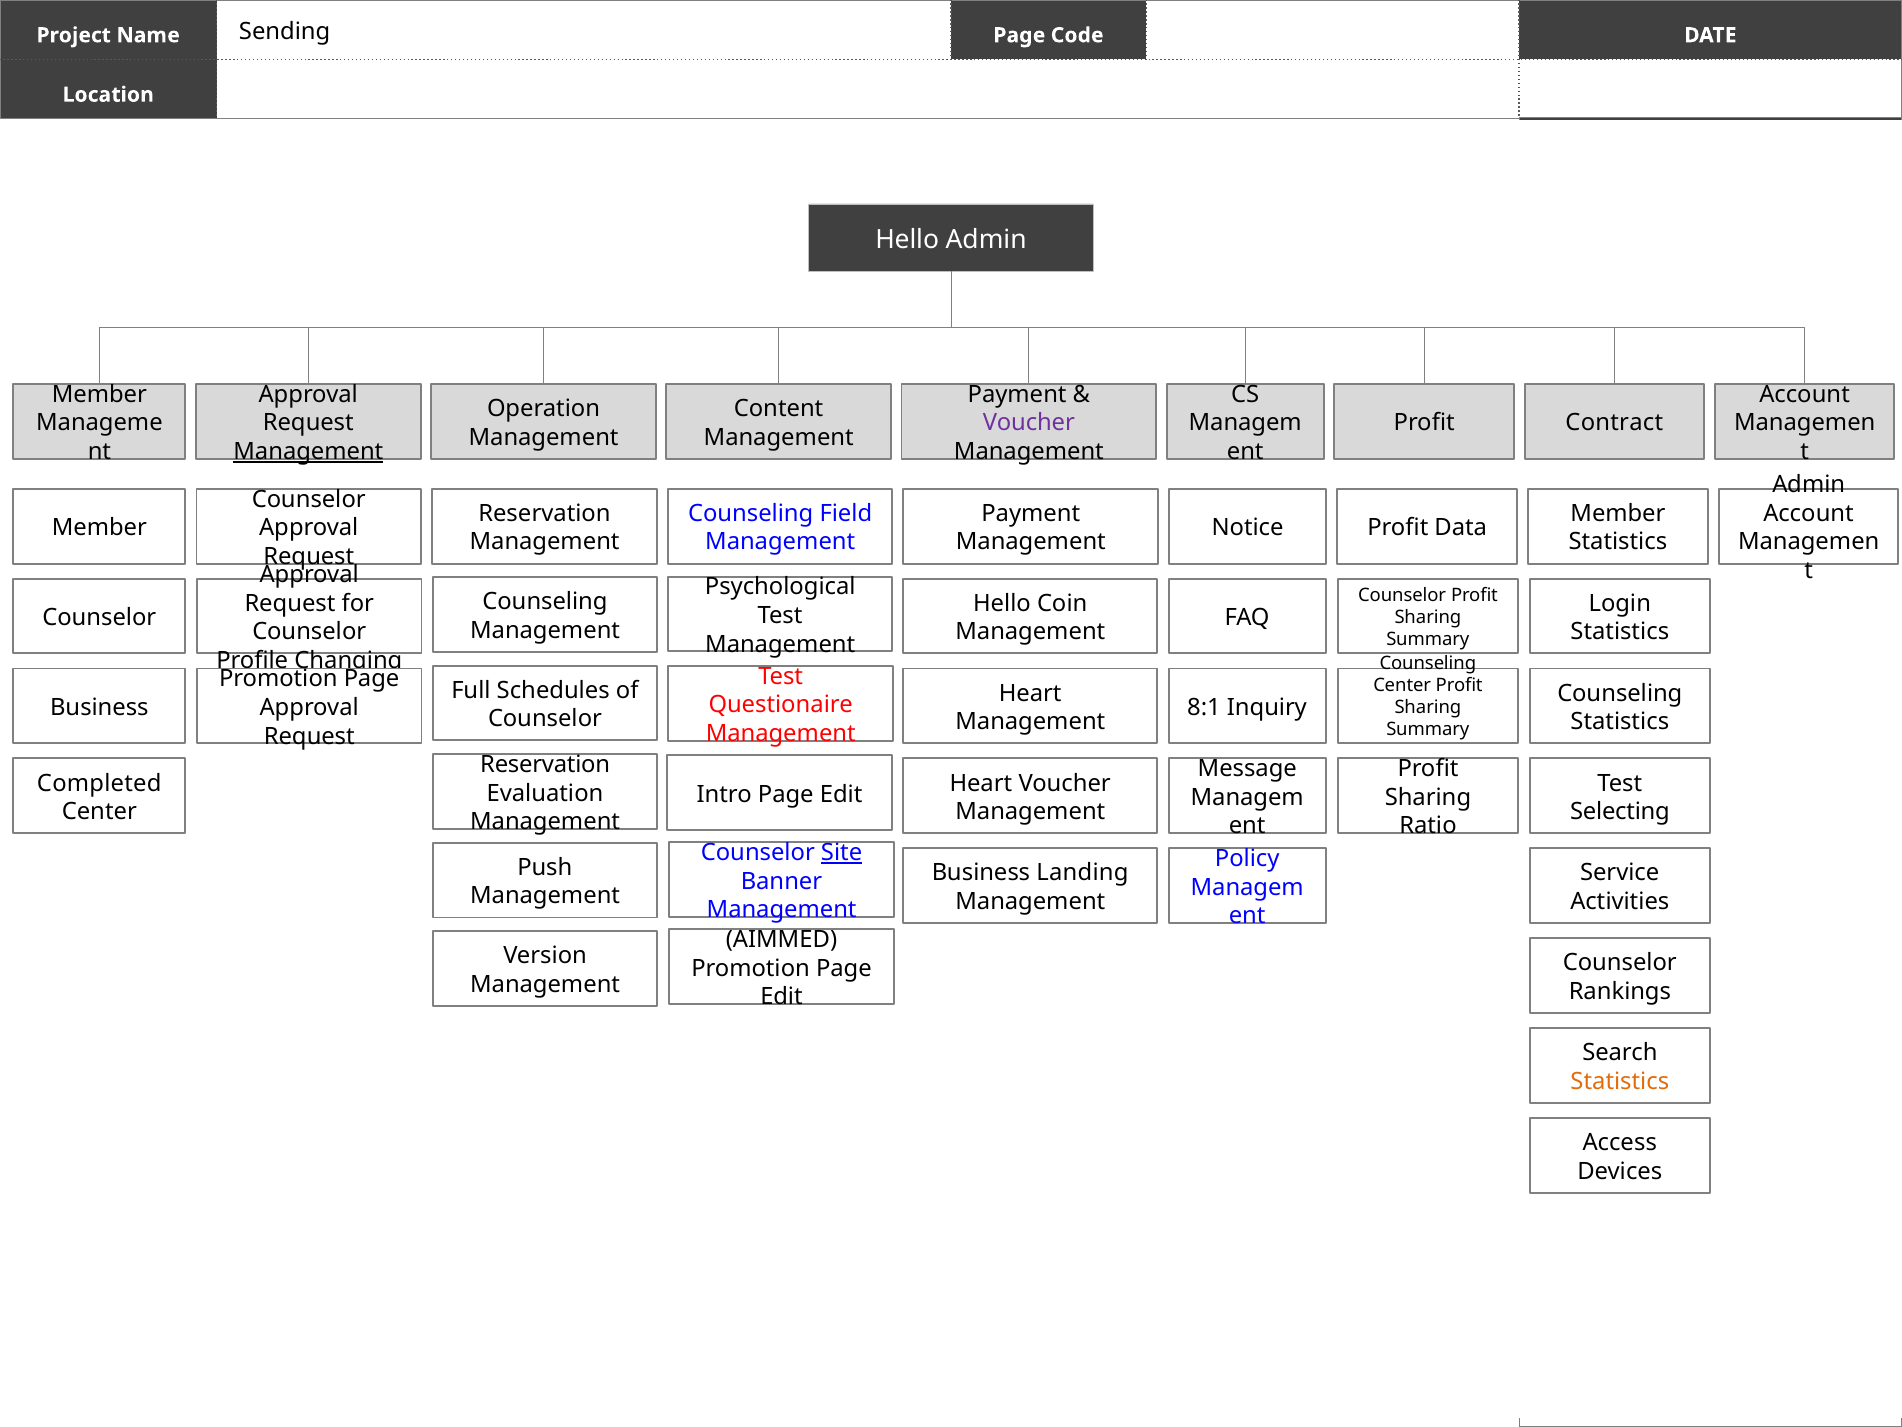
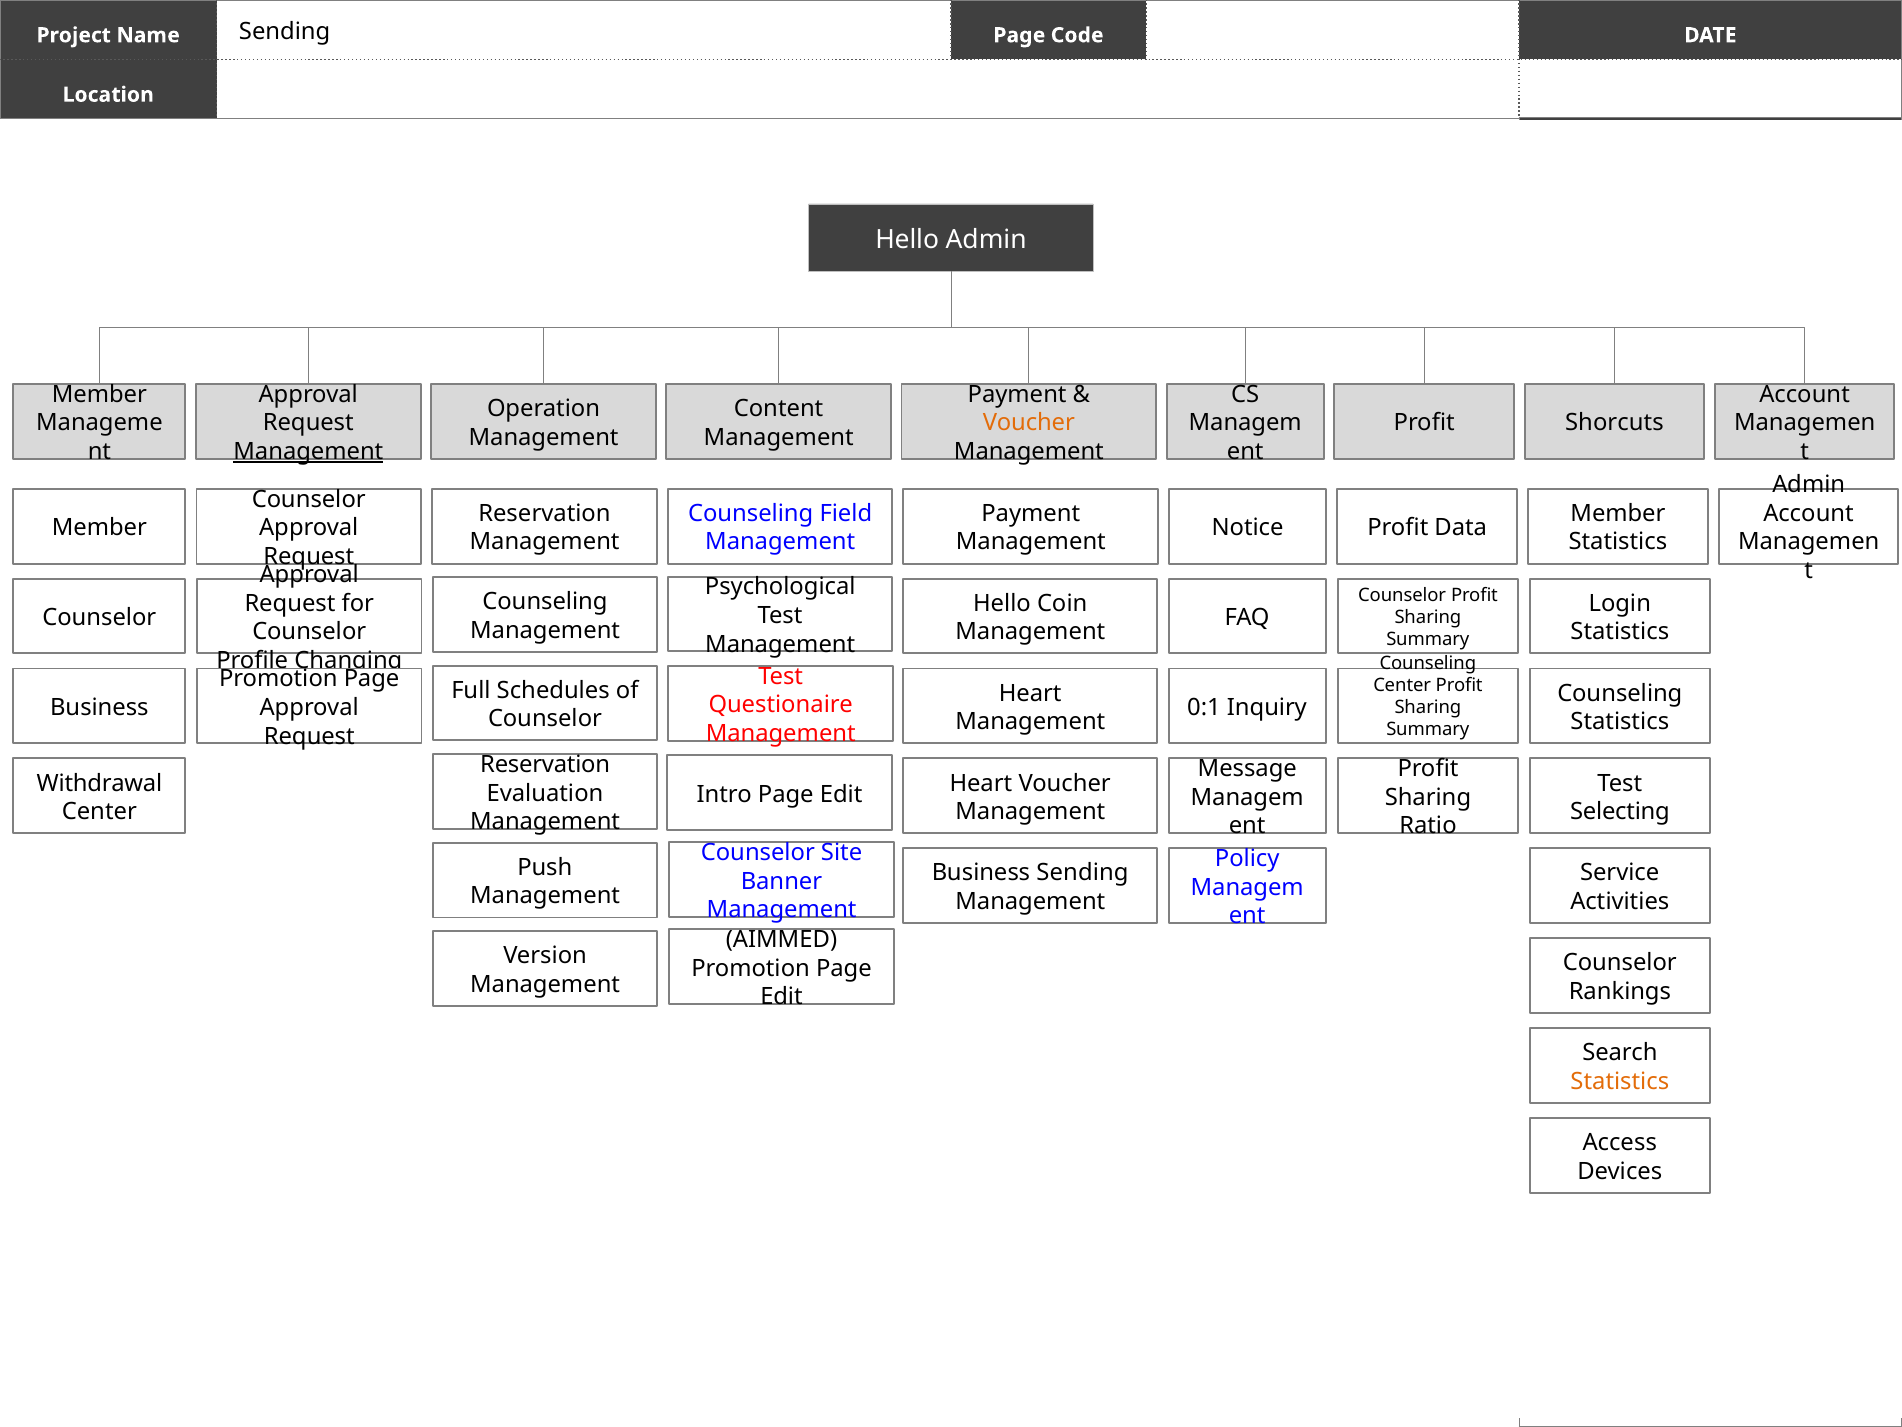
Voucher at (1029, 423) colour: purple -> orange
Contract: Contract -> Shorcuts
8:1: 8:1 -> 0:1
Completed: Completed -> Withdrawal
Site underline: present -> none
Business Landing: Landing -> Sending
